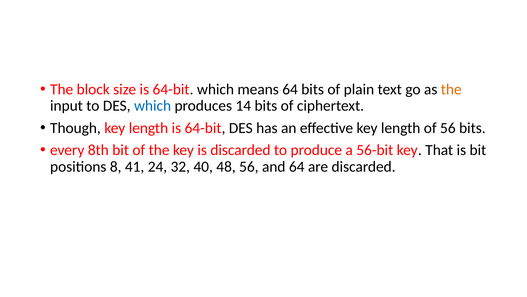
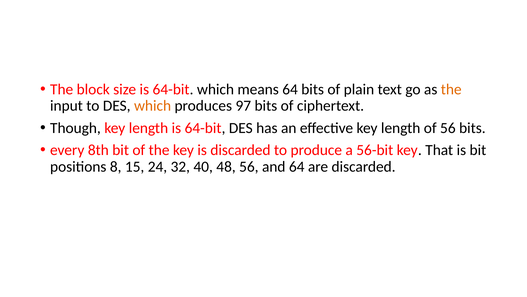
which at (153, 106) colour: blue -> orange
14: 14 -> 97
41: 41 -> 15
